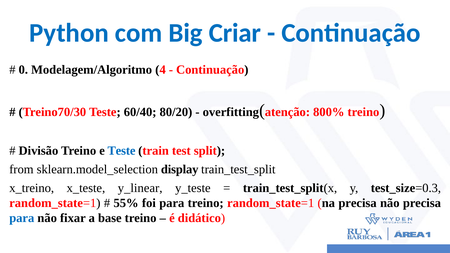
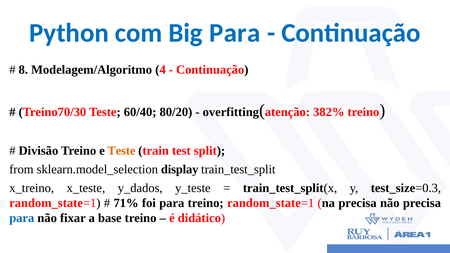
Big Criar: Criar -> Para
0: 0 -> 8
800%: 800% -> 382%
Teste at (122, 151) colour: blue -> orange
y_linear: y_linear -> y_dados
55%: 55% -> 71%
